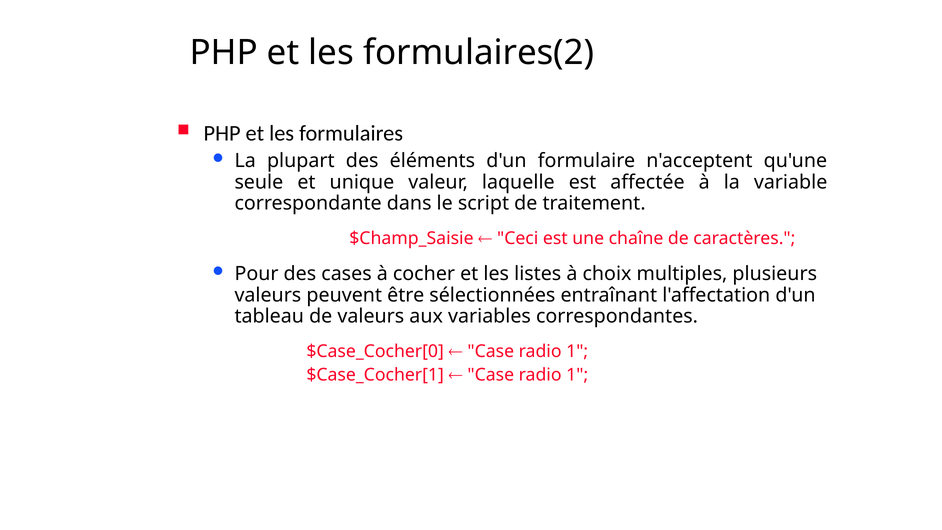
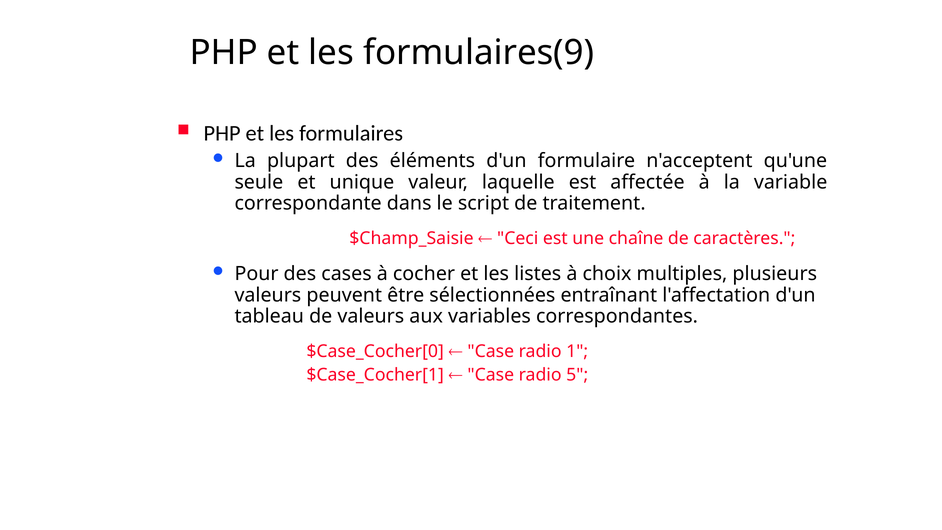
formulaires(2: formulaires(2 -> formulaires(9
1 at (577, 375): 1 -> 5
